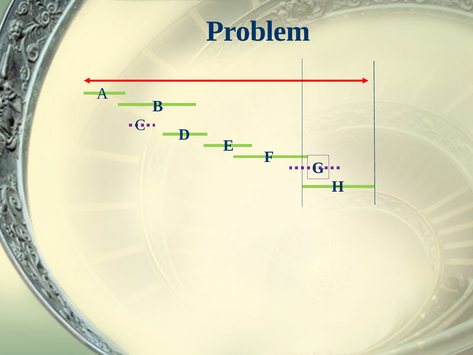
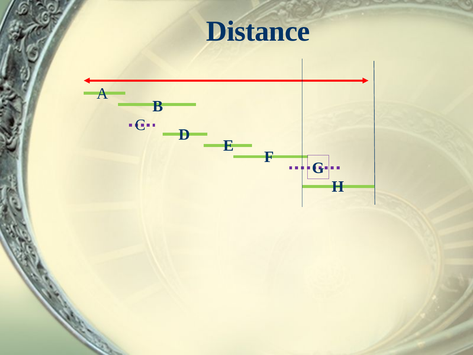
Problem: Problem -> Distance
